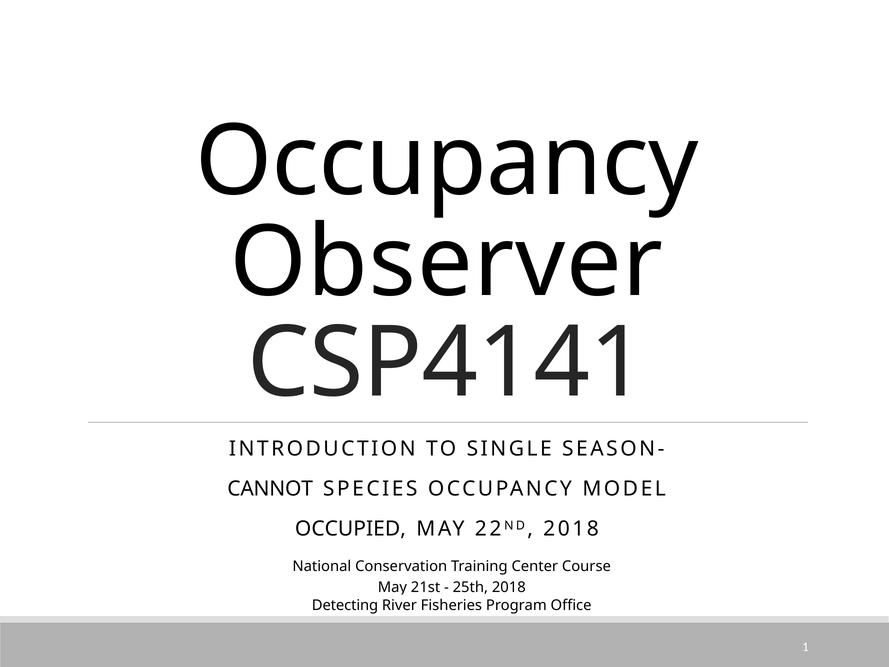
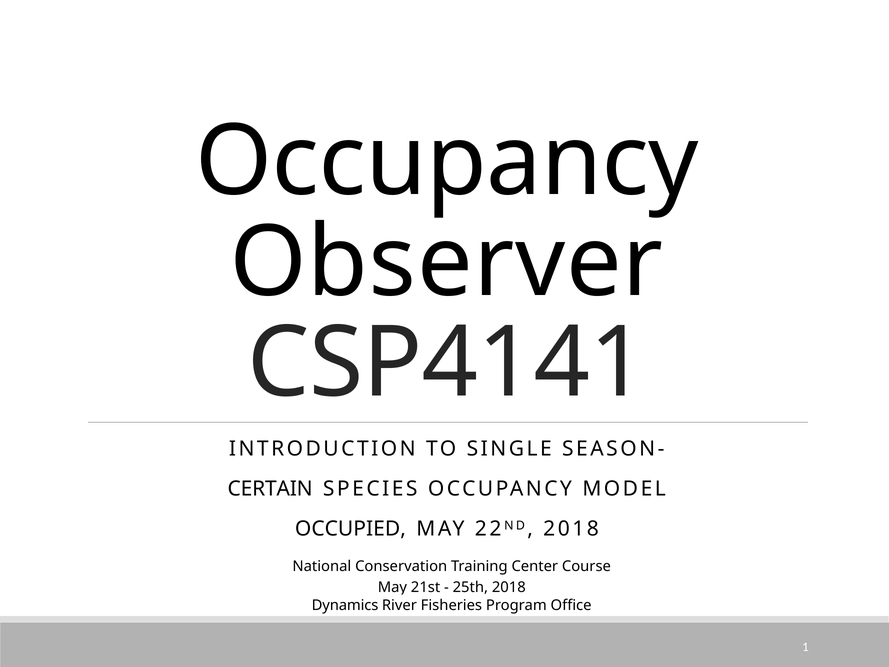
CANNOT: CANNOT -> CERTAIN
Detecting: Detecting -> Dynamics
